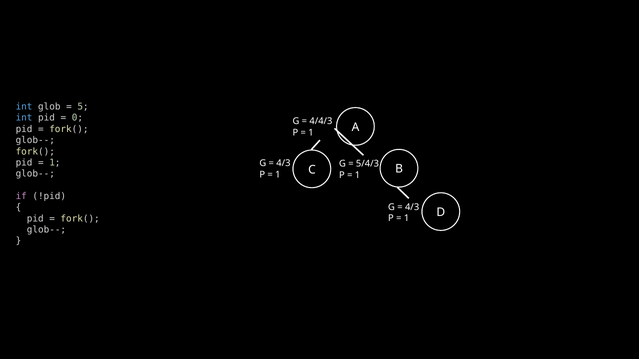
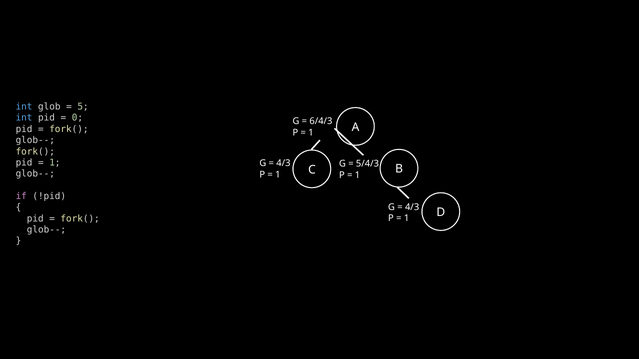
4/4/3: 4/4/3 -> 6/4/3
